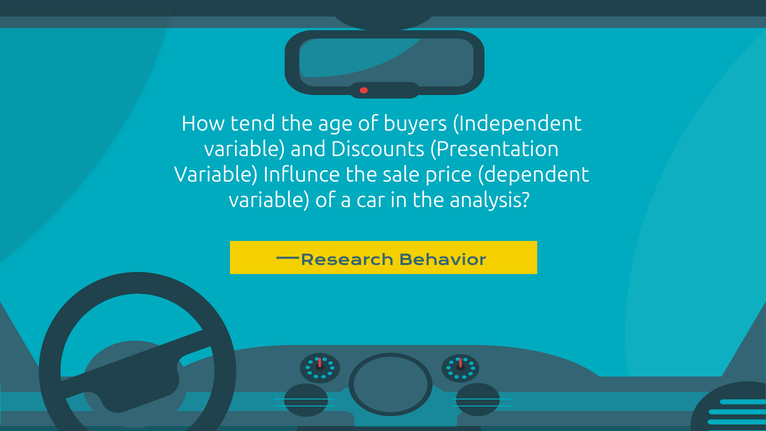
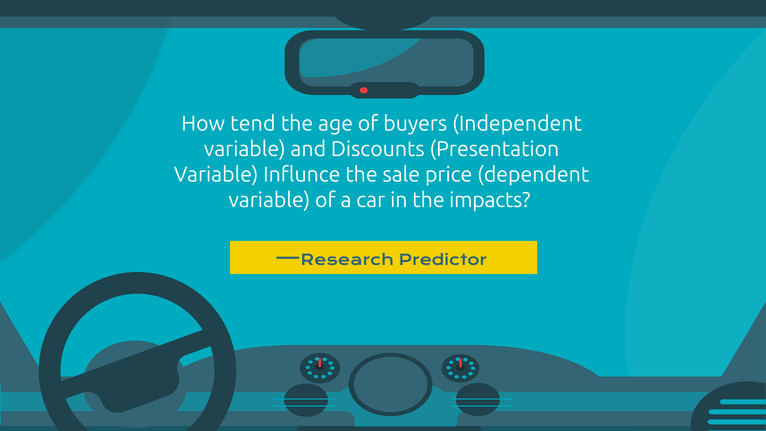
analysis: analysis -> impacts
Behavior: Behavior -> Predictor
